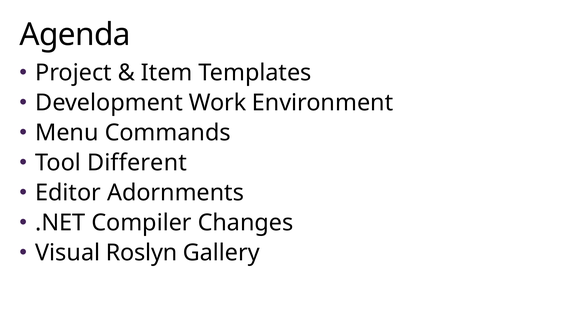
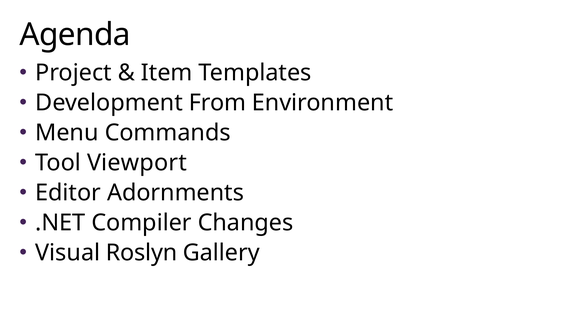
Work: Work -> From
Different: Different -> Viewport
